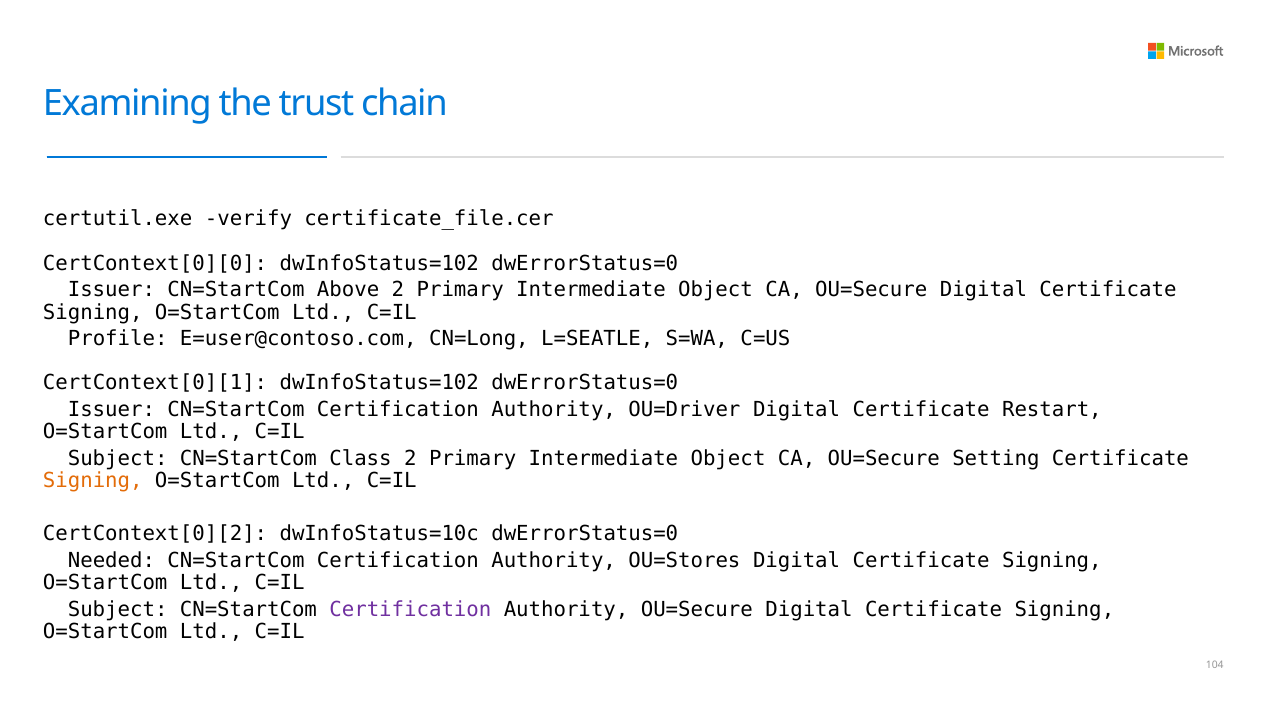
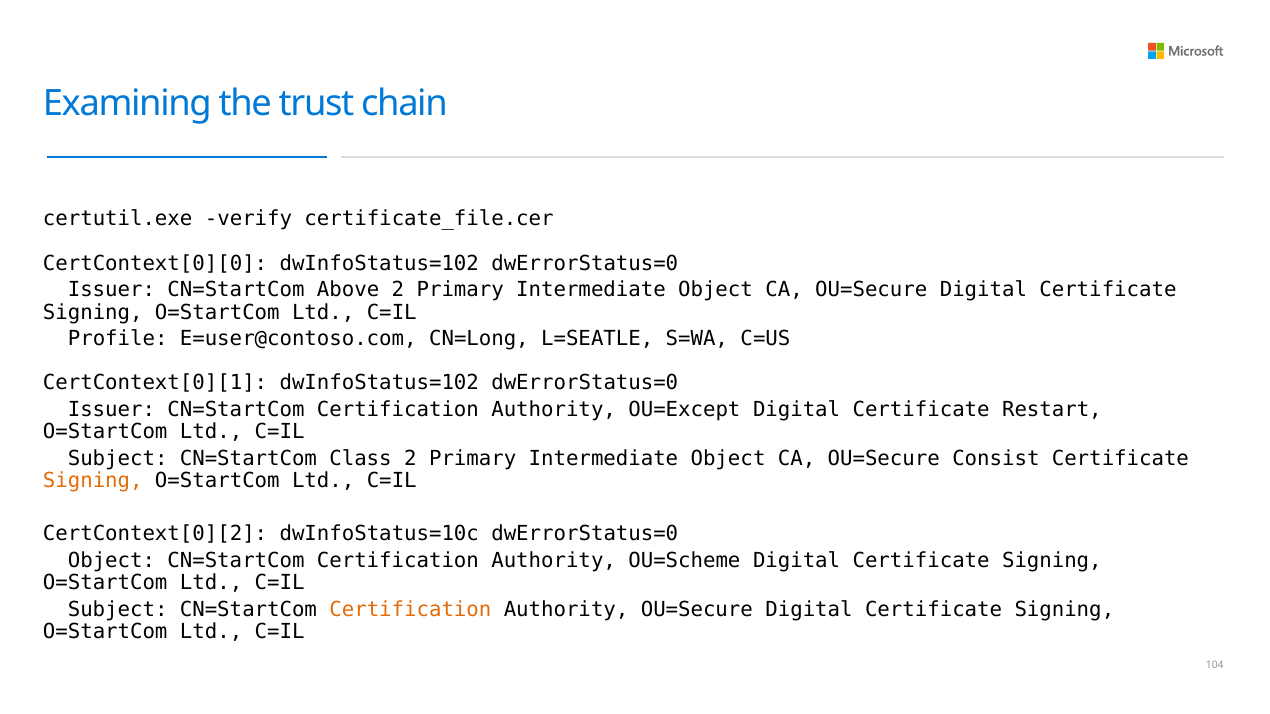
OU=Driver: OU=Driver -> OU=Except
Setting: Setting -> Consist
Needed at (111, 561): Needed -> Object
OU=Stores: OU=Stores -> OU=Scheme
Certification at (410, 609) colour: purple -> orange
